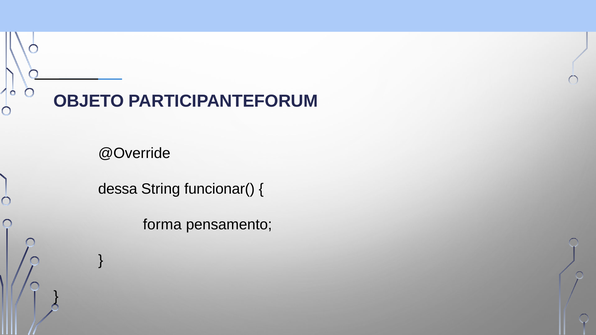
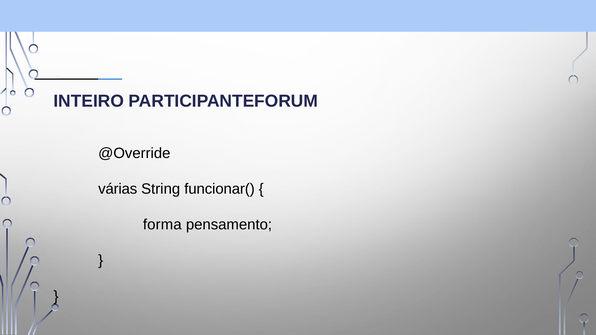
OBJETO: OBJETO -> INTEIRO
dessa: dessa -> várias
